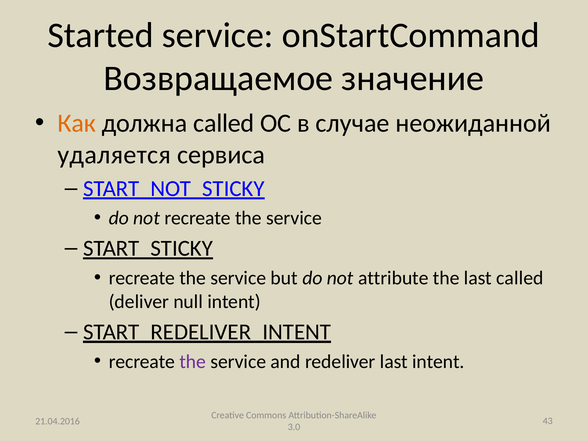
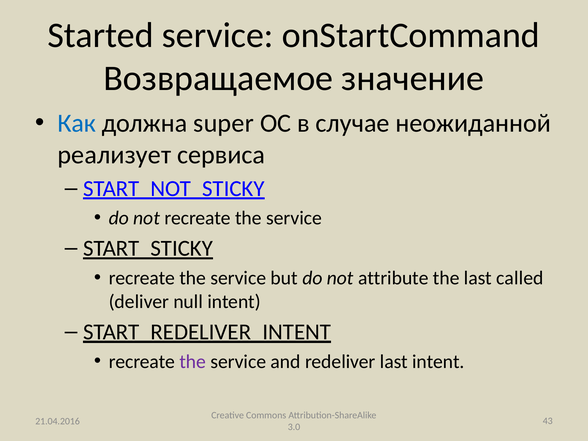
Как colour: orange -> blue
должна called: called -> super
удаляется: удаляется -> реализует
